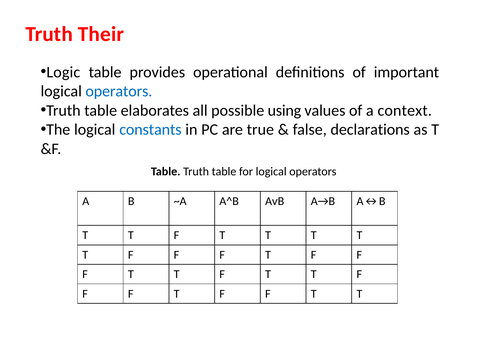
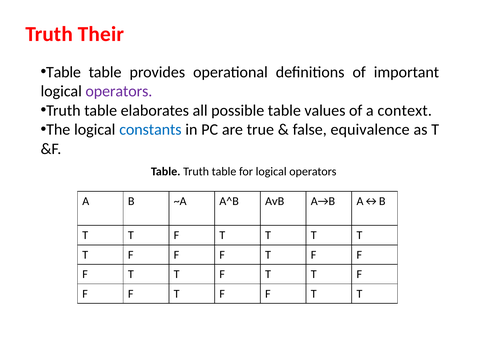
Logic at (63, 72): Logic -> Table
operators at (119, 91) colour: blue -> purple
possible using: using -> table
declarations: declarations -> equivalence
